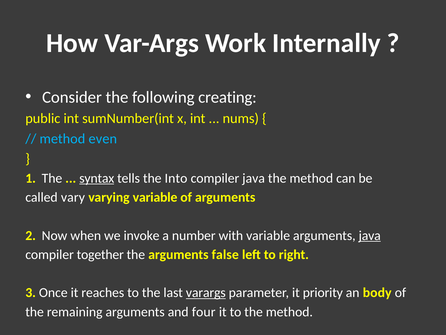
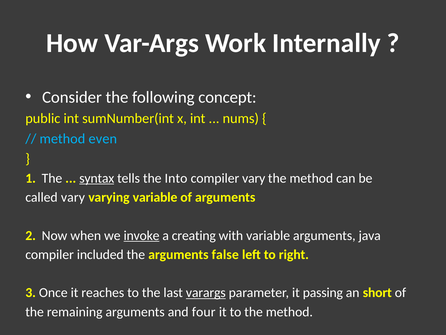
creating: creating -> concept
compiler java: java -> vary
invoke underline: none -> present
number: number -> creating
java at (370, 235) underline: present -> none
together: together -> included
priority: priority -> passing
body: body -> short
